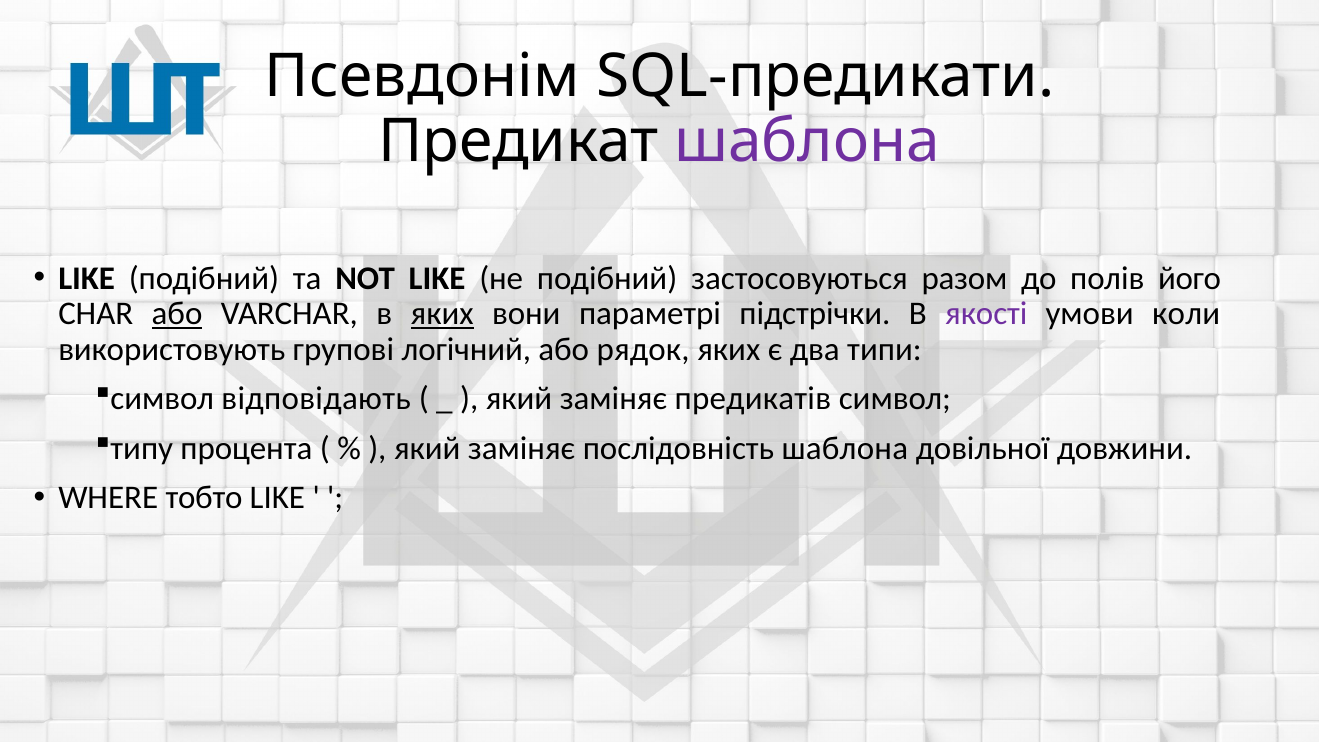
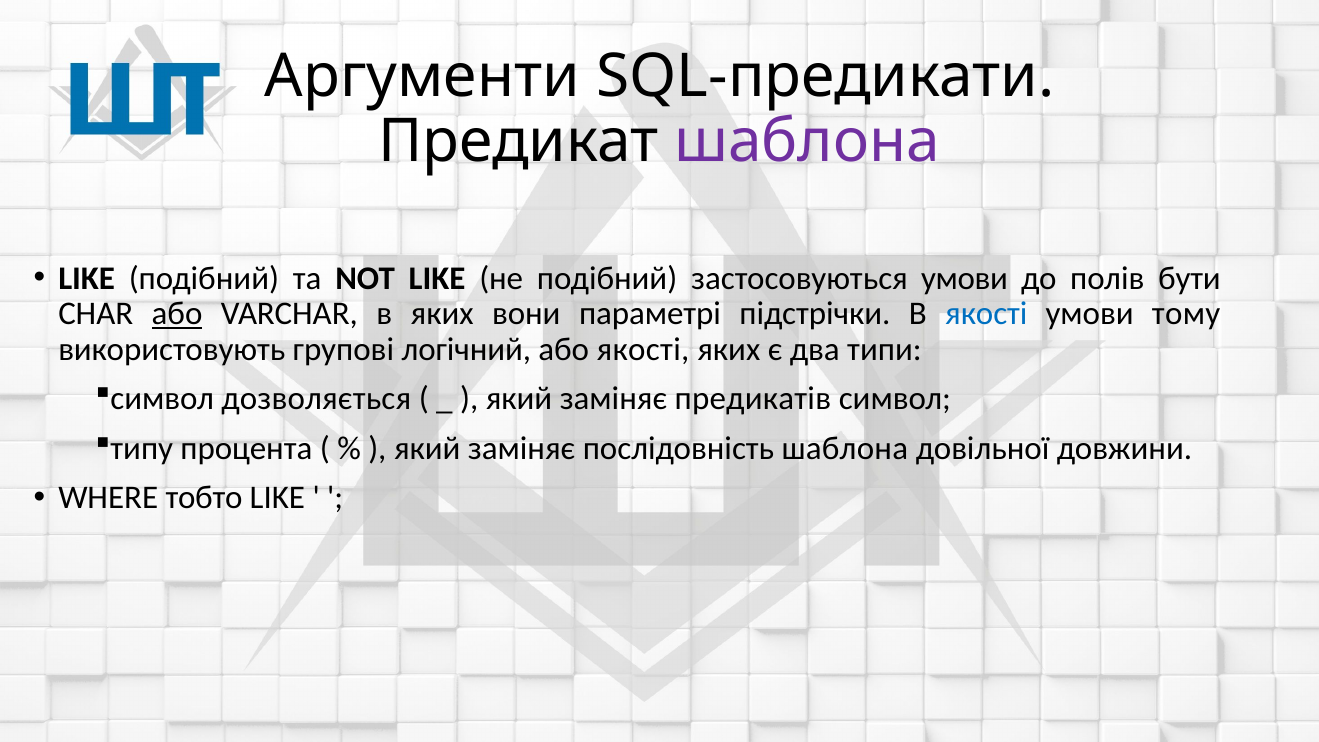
Псевдонім: Псевдонім -> Аргументи
застосовуються разом: разом -> умови
його: його -> бути
яких at (442, 314) underline: present -> none
якості at (986, 314) colour: purple -> blue
коли: коли -> тому
або рядок: рядок -> якості
відповідають: відповідають -> дозволяється
